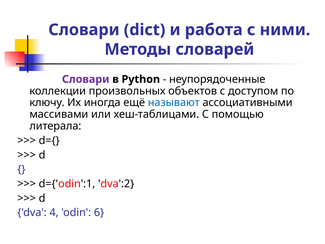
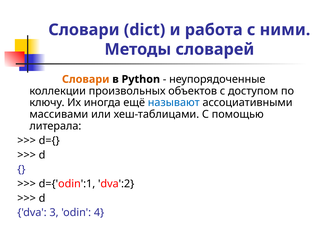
Словари at (86, 79) colour: purple -> orange
4: 4 -> 3
6: 6 -> 4
